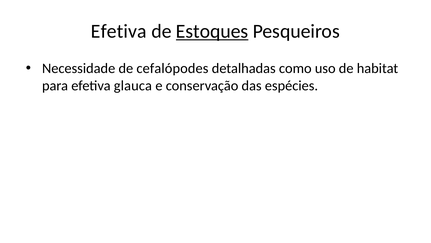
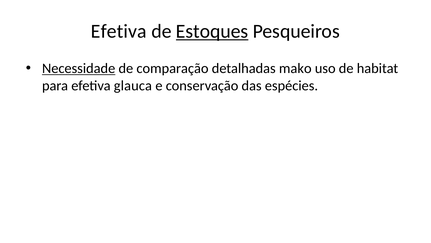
Necessidade underline: none -> present
cefalópodes: cefalópodes -> comparação
como: como -> mako
